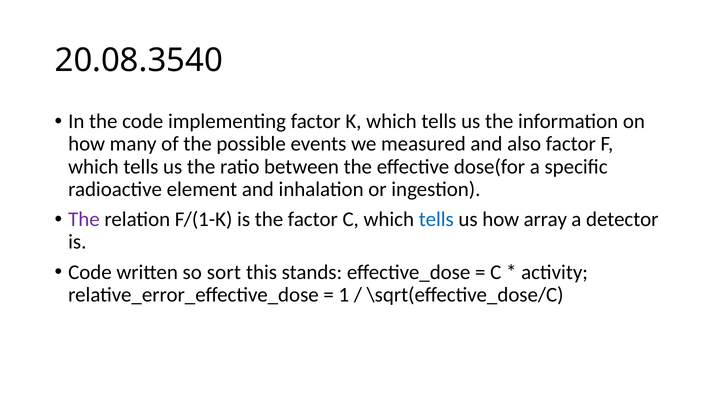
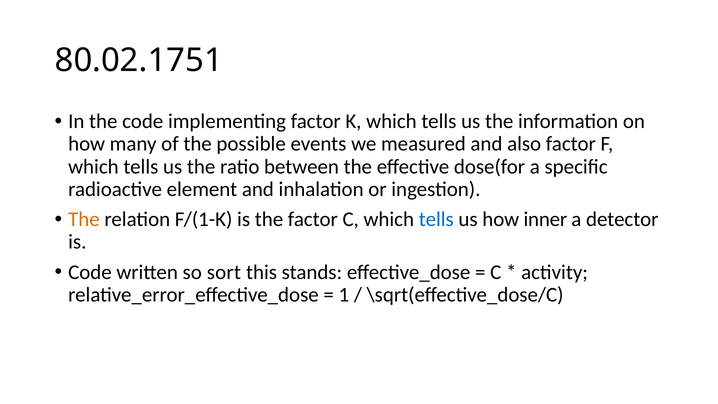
20.08.3540: 20.08.3540 -> 80.02.1751
The at (84, 219) colour: purple -> orange
array: array -> inner
